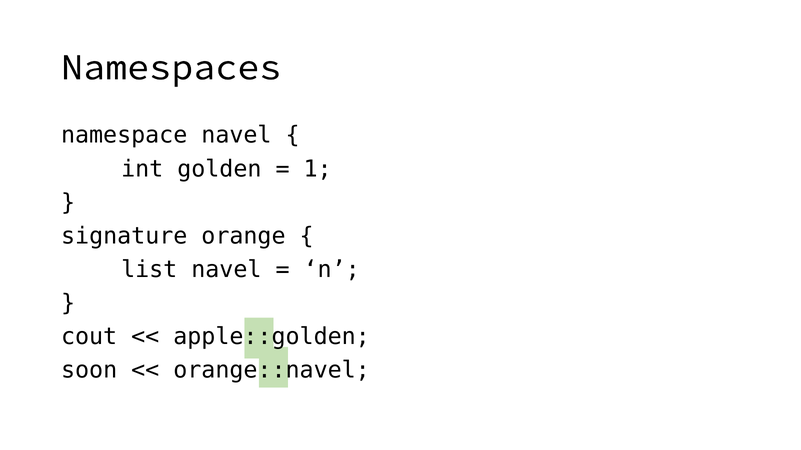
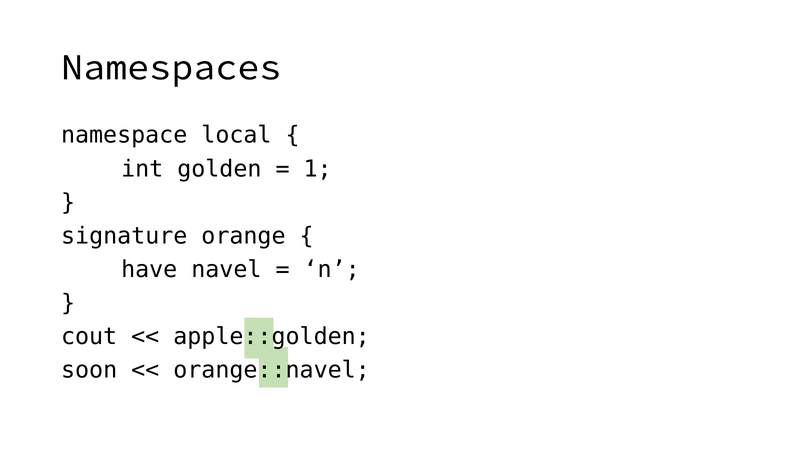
namespace navel: navel -> local
list: list -> have
